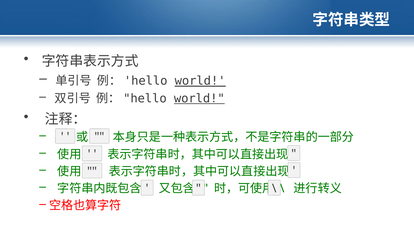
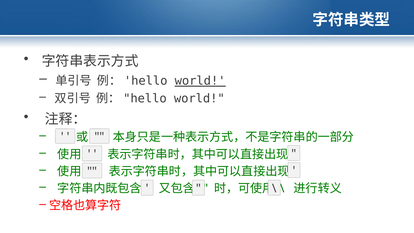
world at (199, 98) underline: present -> none
